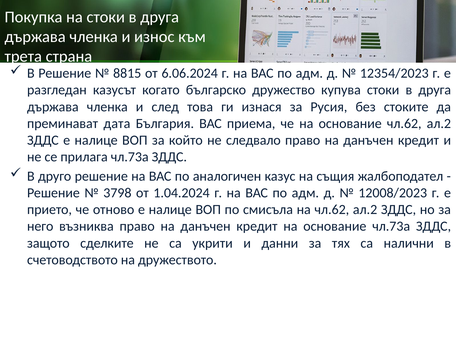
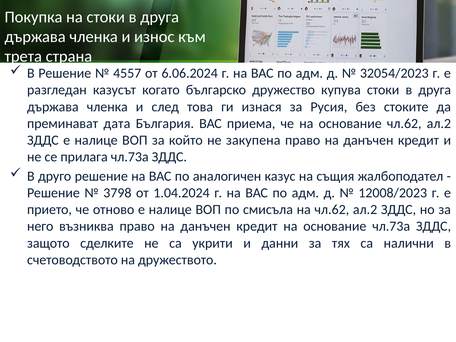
8815: 8815 -> 4557
12354/2023: 12354/2023 -> 32054/2023
следвало: следвало -> закупена
